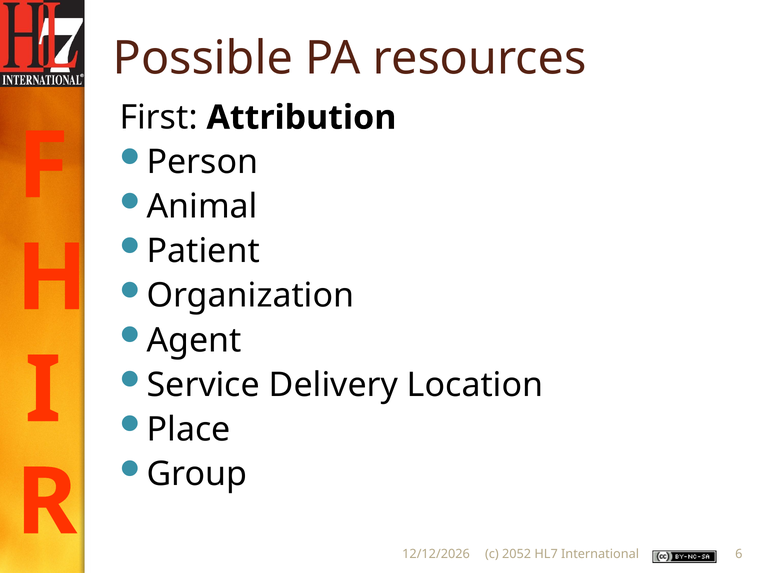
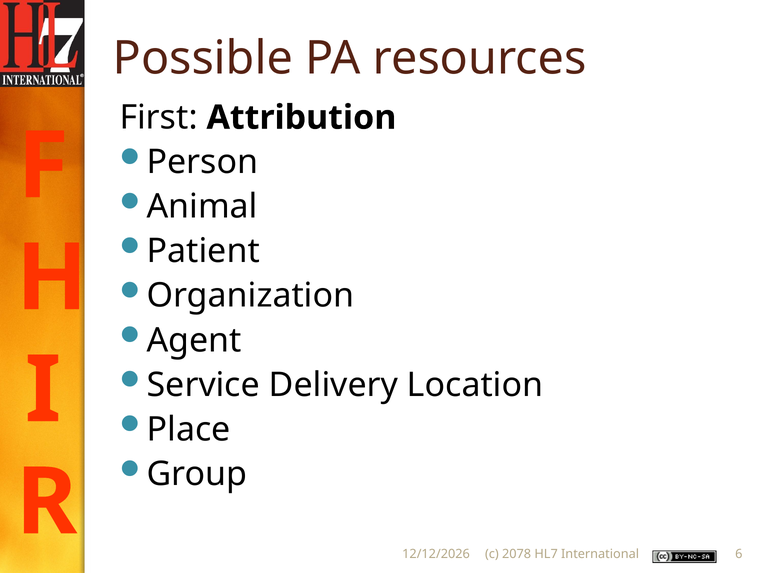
2052: 2052 -> 2078
